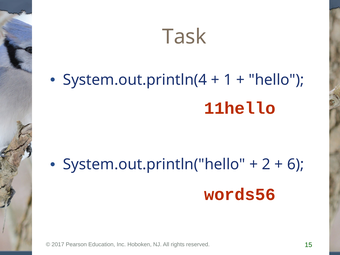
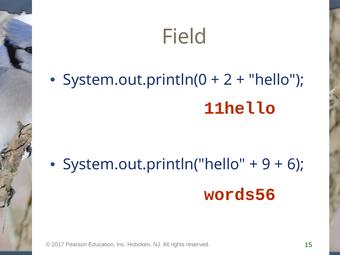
Task: Task -> Field
System.out.println(4: System.out.println(4 -> System.out.println(0
1: 1 -> 2
2: 2 -> 9
